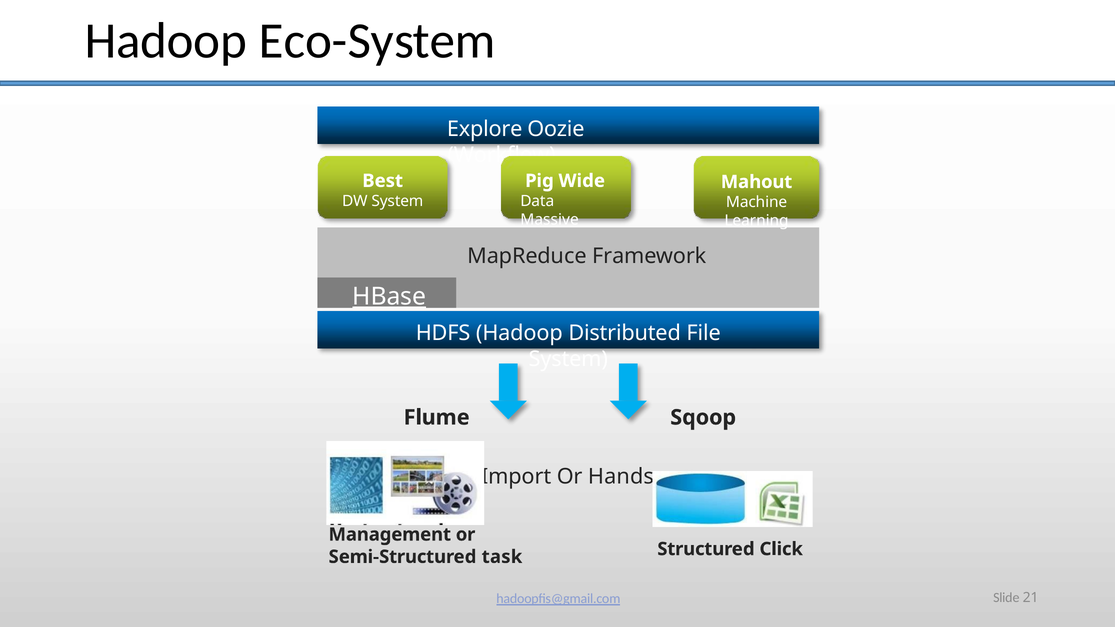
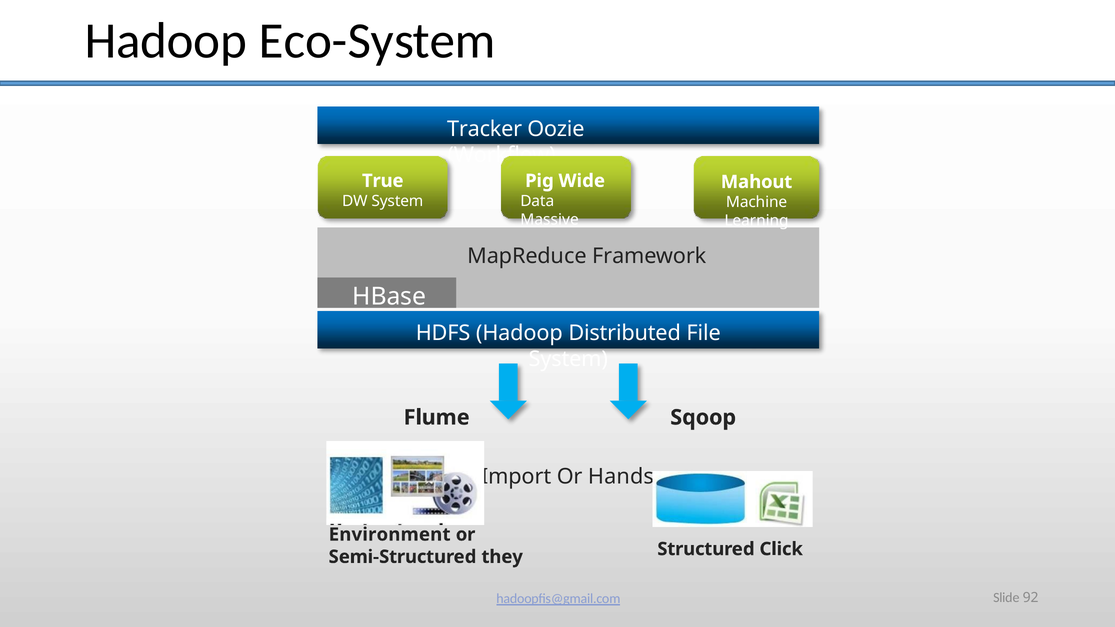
Explore: Explore -> Tracker
Best: Best -> True
HBase underline: present -> none
Management: Management -> Environment
task: task -> they
21: 21 -> 92
